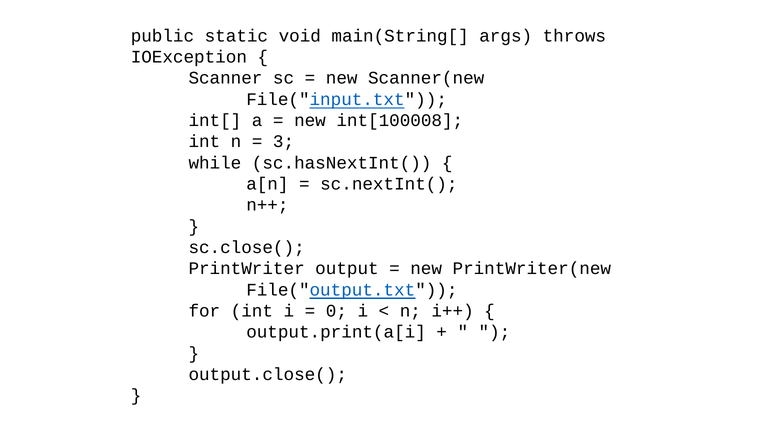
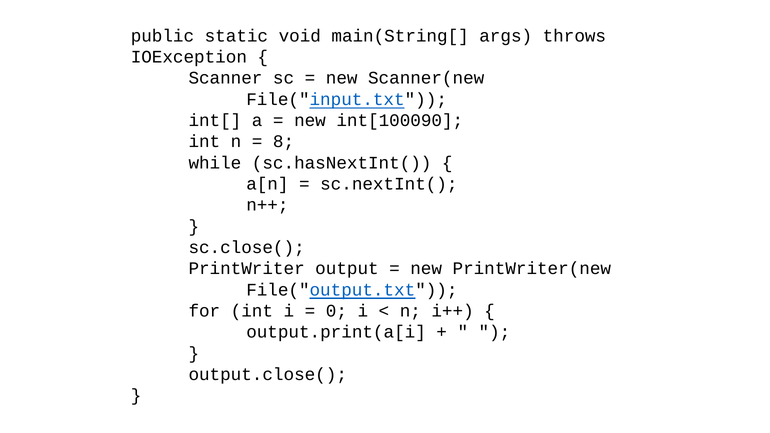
int[100008: int[100008 -> int[100090
3: 3 -> 8
